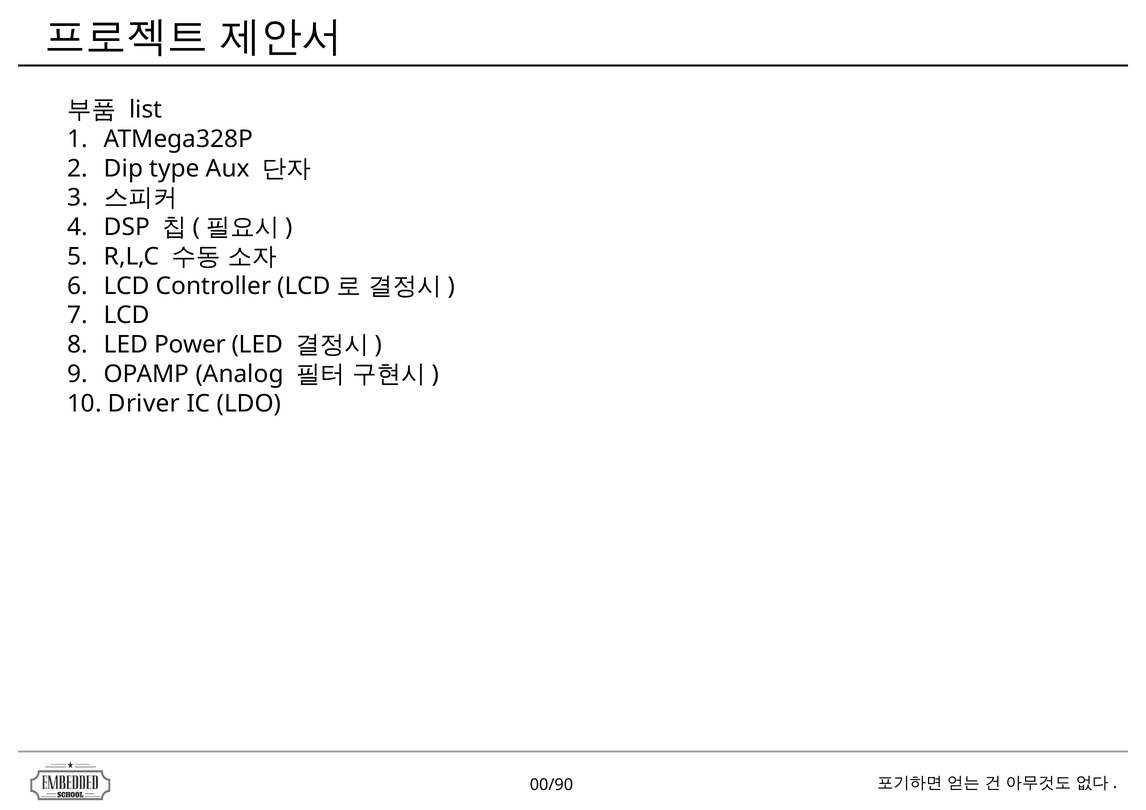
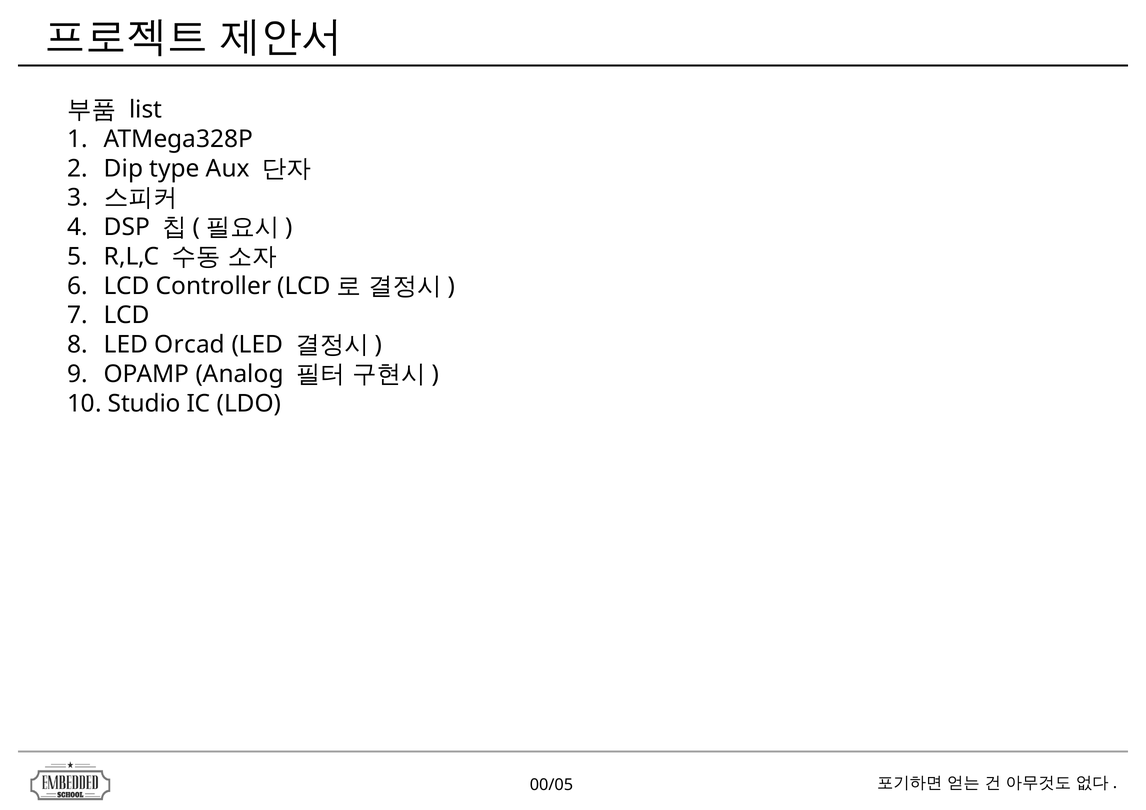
Power: Power -> Orcad
Driver: Driver -> Studio
00/90: 00/90 -> 00/05
